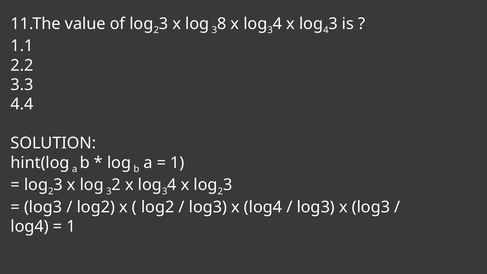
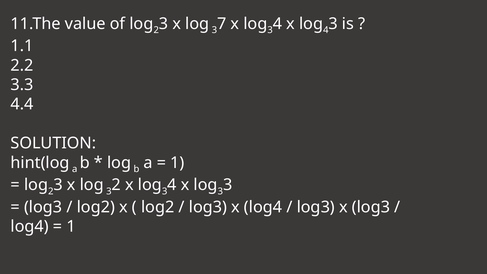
8: 8 -> 7
4 x log 2: 2 -> 3
